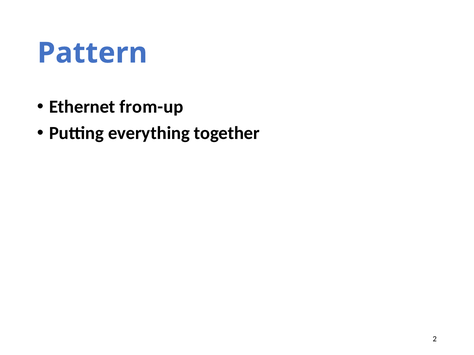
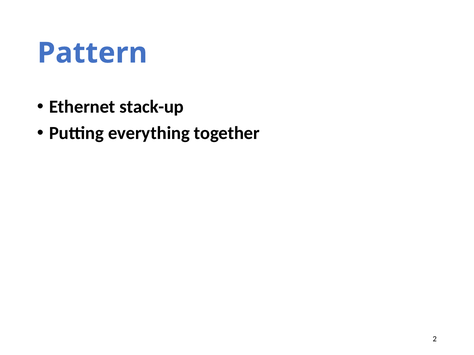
from-up: from-up -> stack-up
